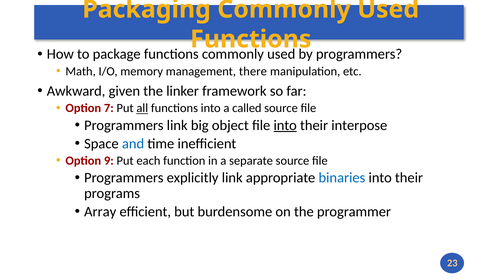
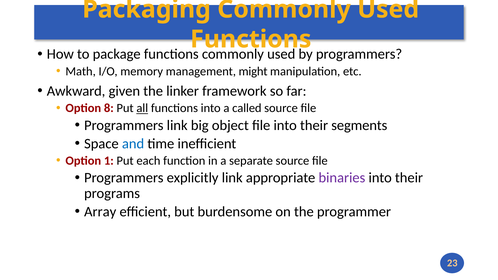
there: there -> might
7: 7 -> 8
into at (285, 125) underline: present -> none
interpose: interpose -> segments
9: 9 -> 1
binaries colour: blue -> purple
